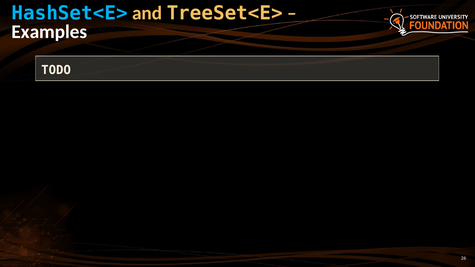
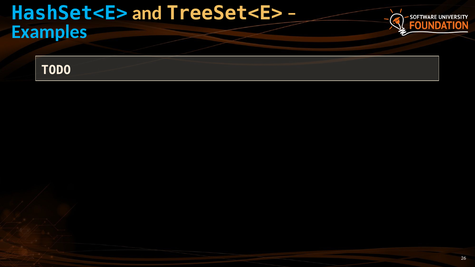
Examples colour: white -> light blue
